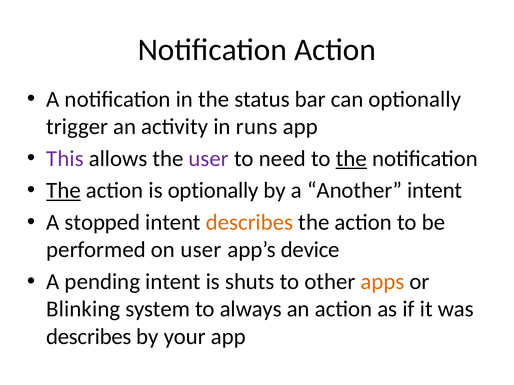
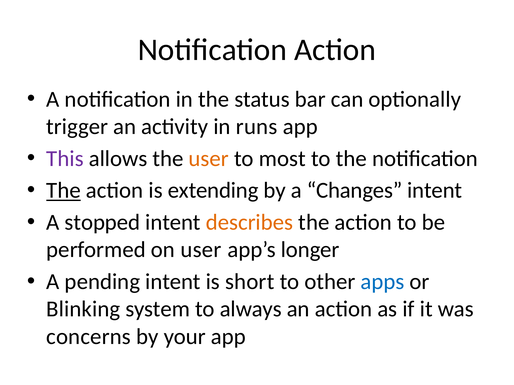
user at (209, 159) colour: purple -> orange
need: need -> most
the at (351, 159) underline: present -> none
is optionally: optionally -> extending
Another: Another -> Changes
device: device -> longer
shuts: shuts -> short
apps colour: orange -> blue
describes at (89, 337): describes -> concerns
